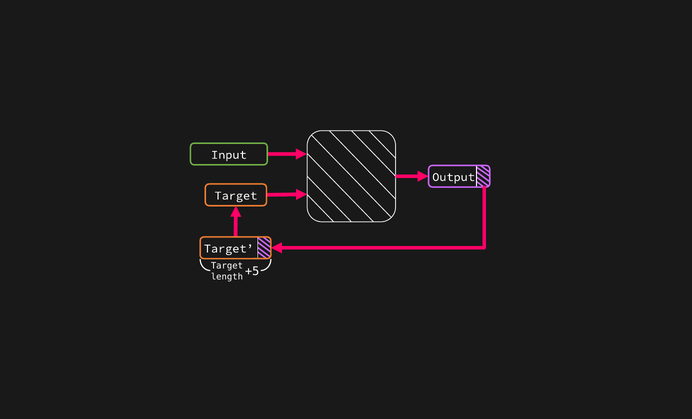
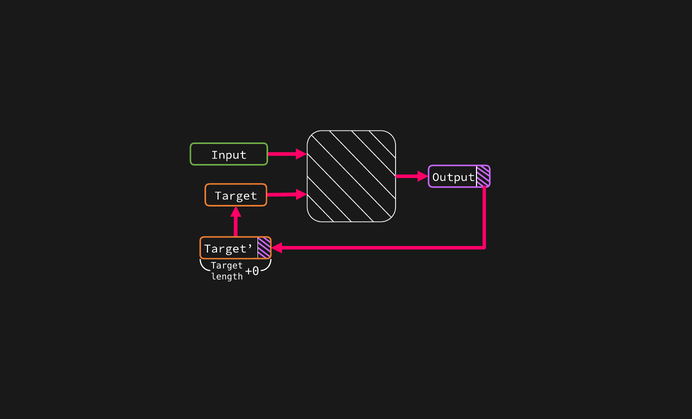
+5: +5 -> +0
